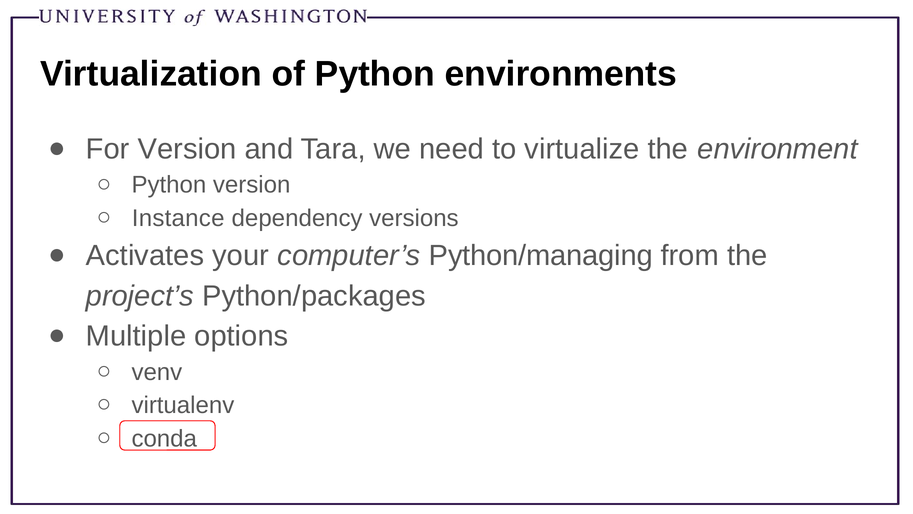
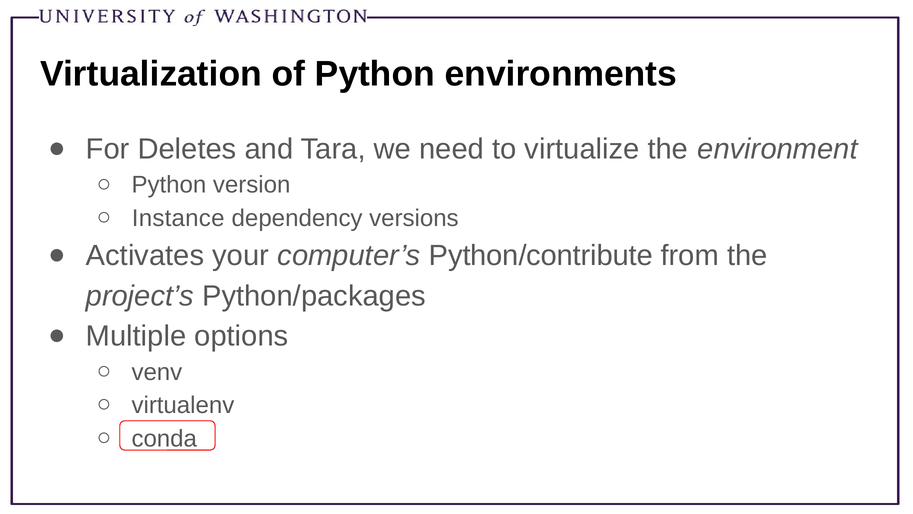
For Version: Version -> Deletes
Python/managing: Python/managing -> Python/contribute
